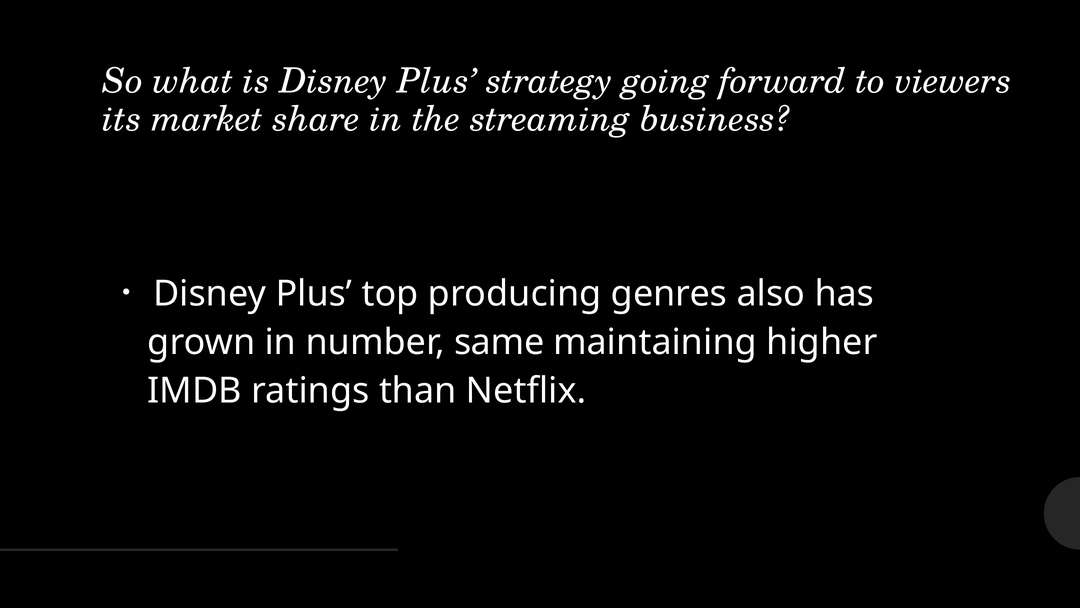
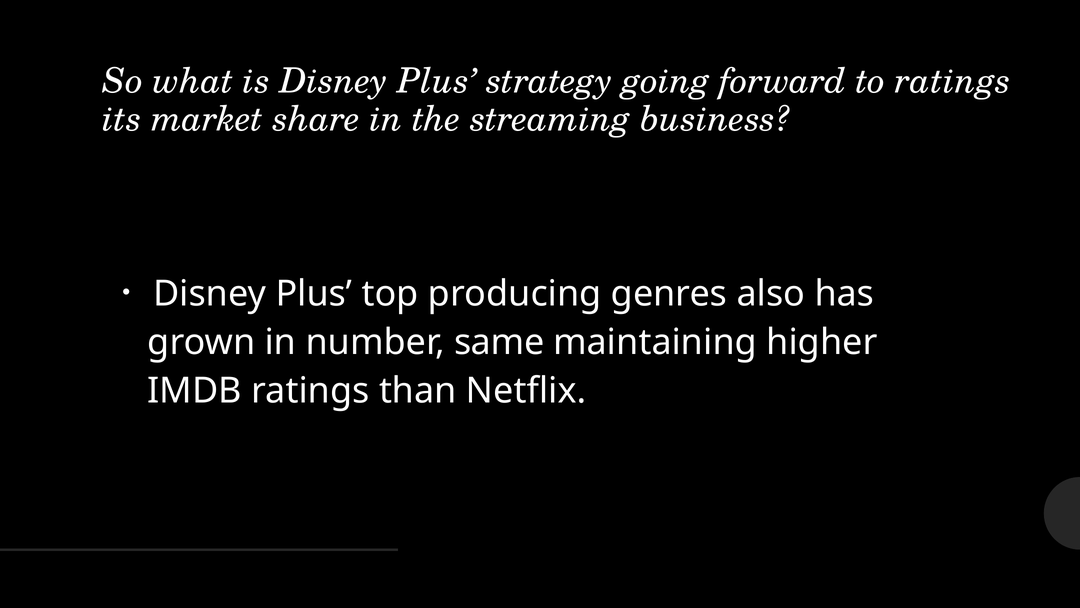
to viewers: viewers -> ratings
